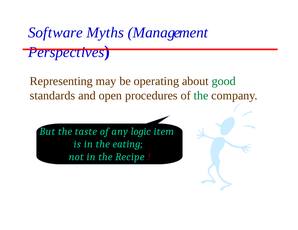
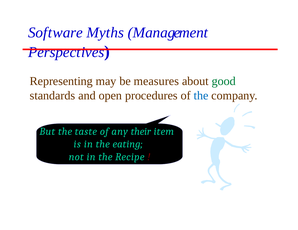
operating: operating -> measures
the at (201, 96) colour: green -> blue
logic: logic -> their
